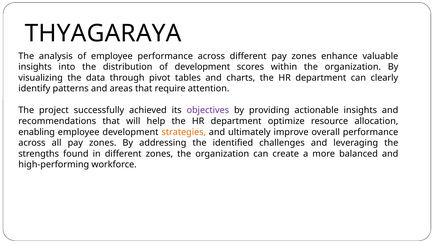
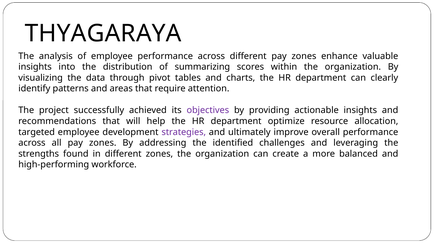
of development: development -> summarizing
enabling: enabling -> targeted
strategies colour: orange -> purple
